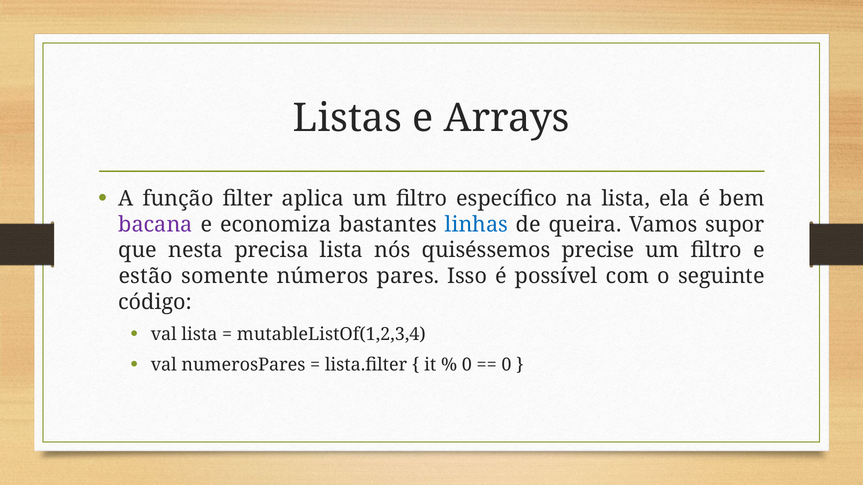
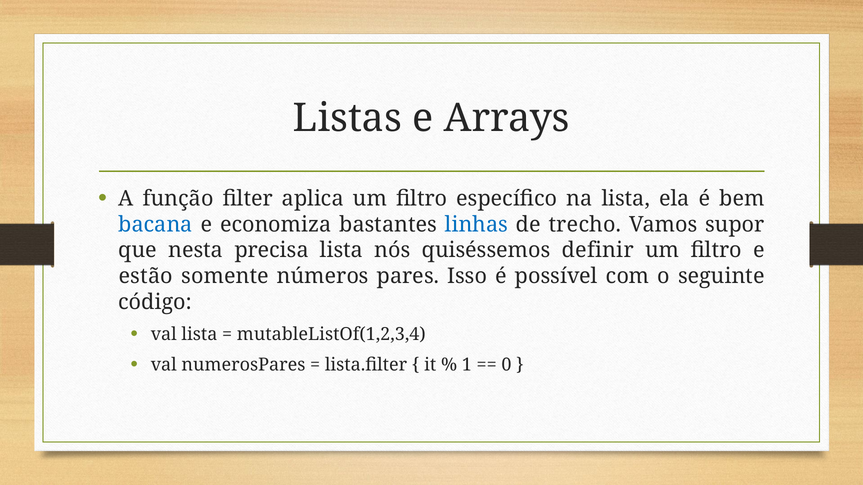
bacana colour: purple -> blue
queira: queira -> trecho
precise: precise -> definir
0 at (467, 365): 0 -> 1
